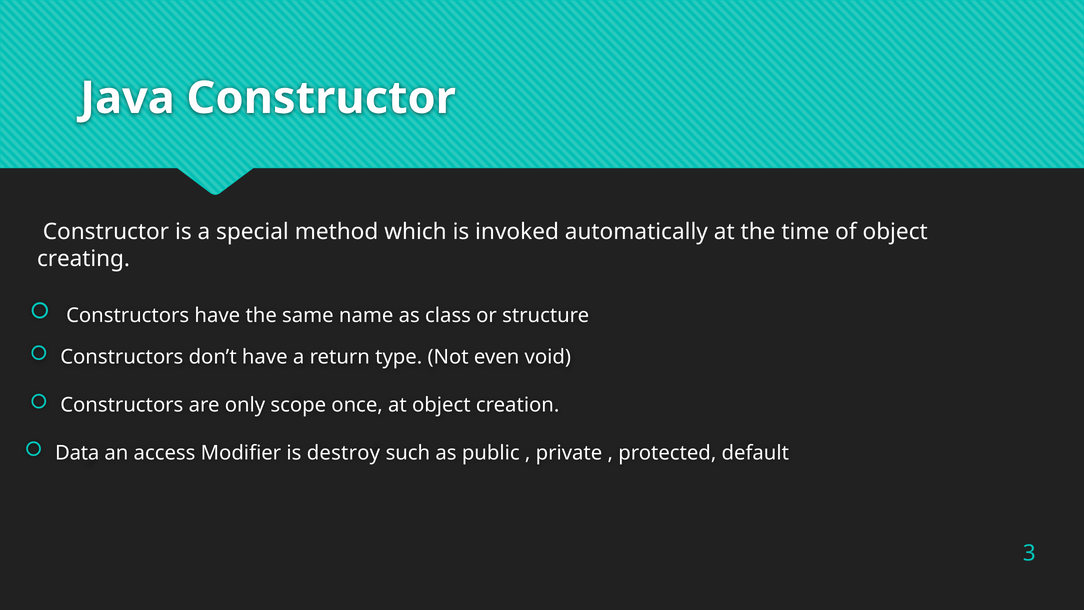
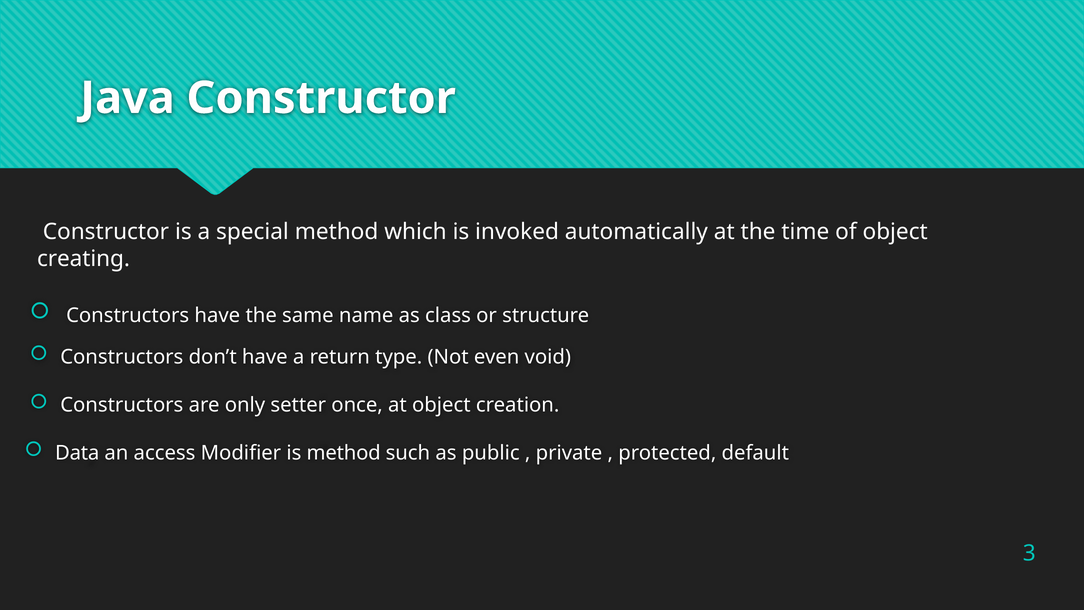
scope: scope -> setter
is destroy: destroy -> method
